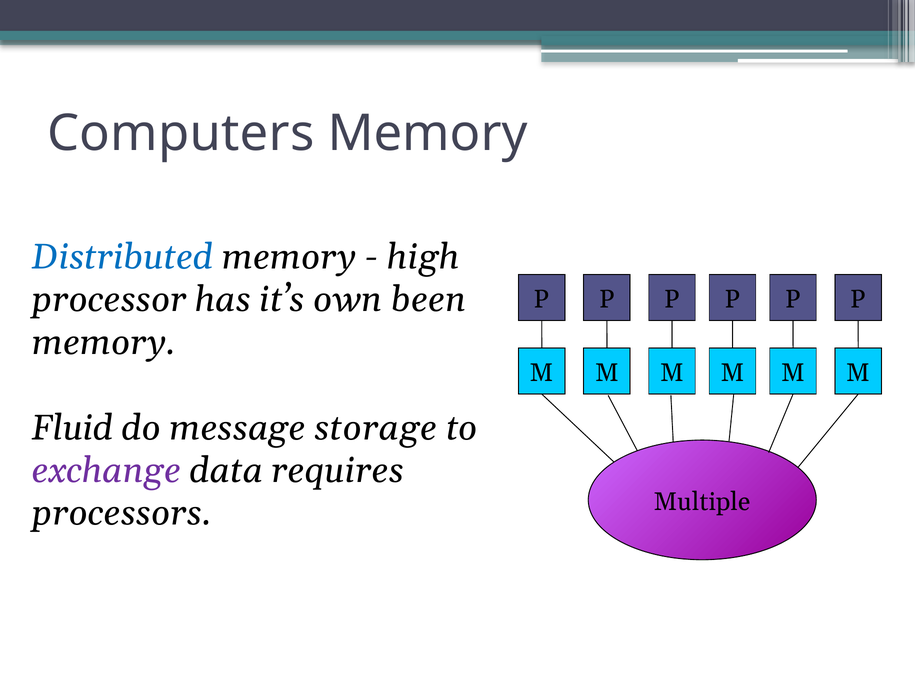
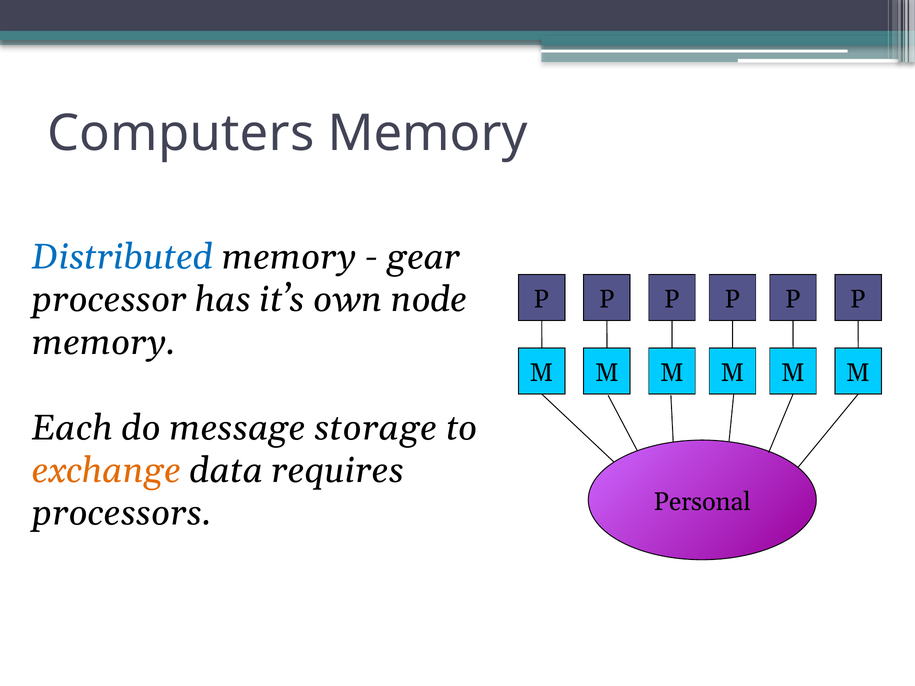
high: high -> gear
been: been -> node
Fluid: Fluid -> Each
exchange colour: purple -> orange
Multiple: Multiple -> Personal
